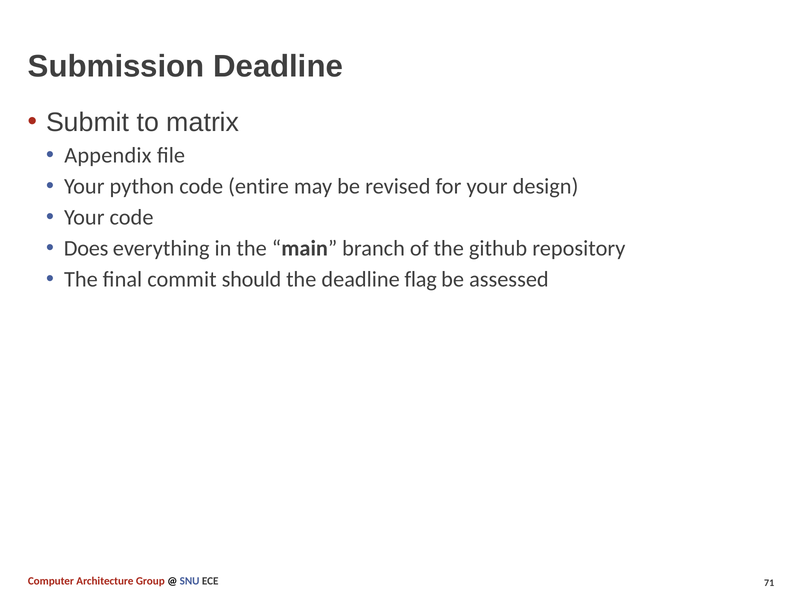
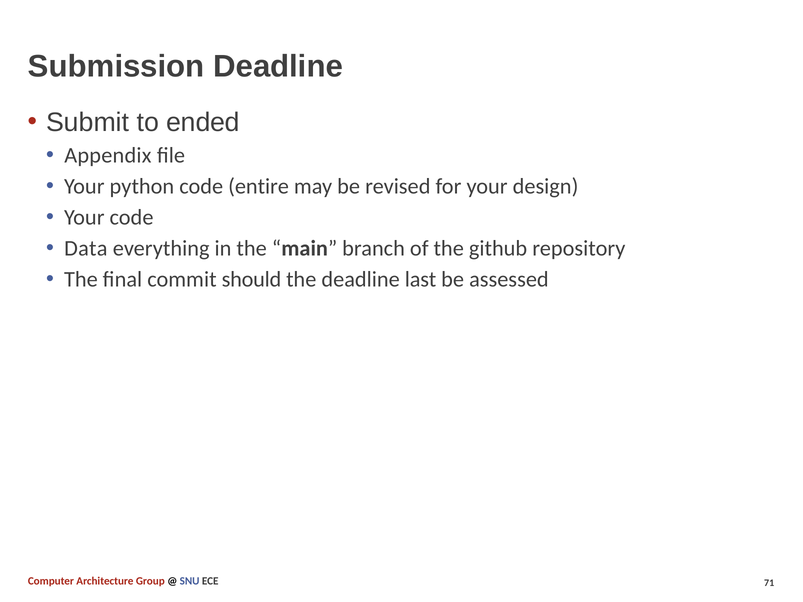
matrix: matrix -> ended
Does: Does -> Data
flag: flag -> last
